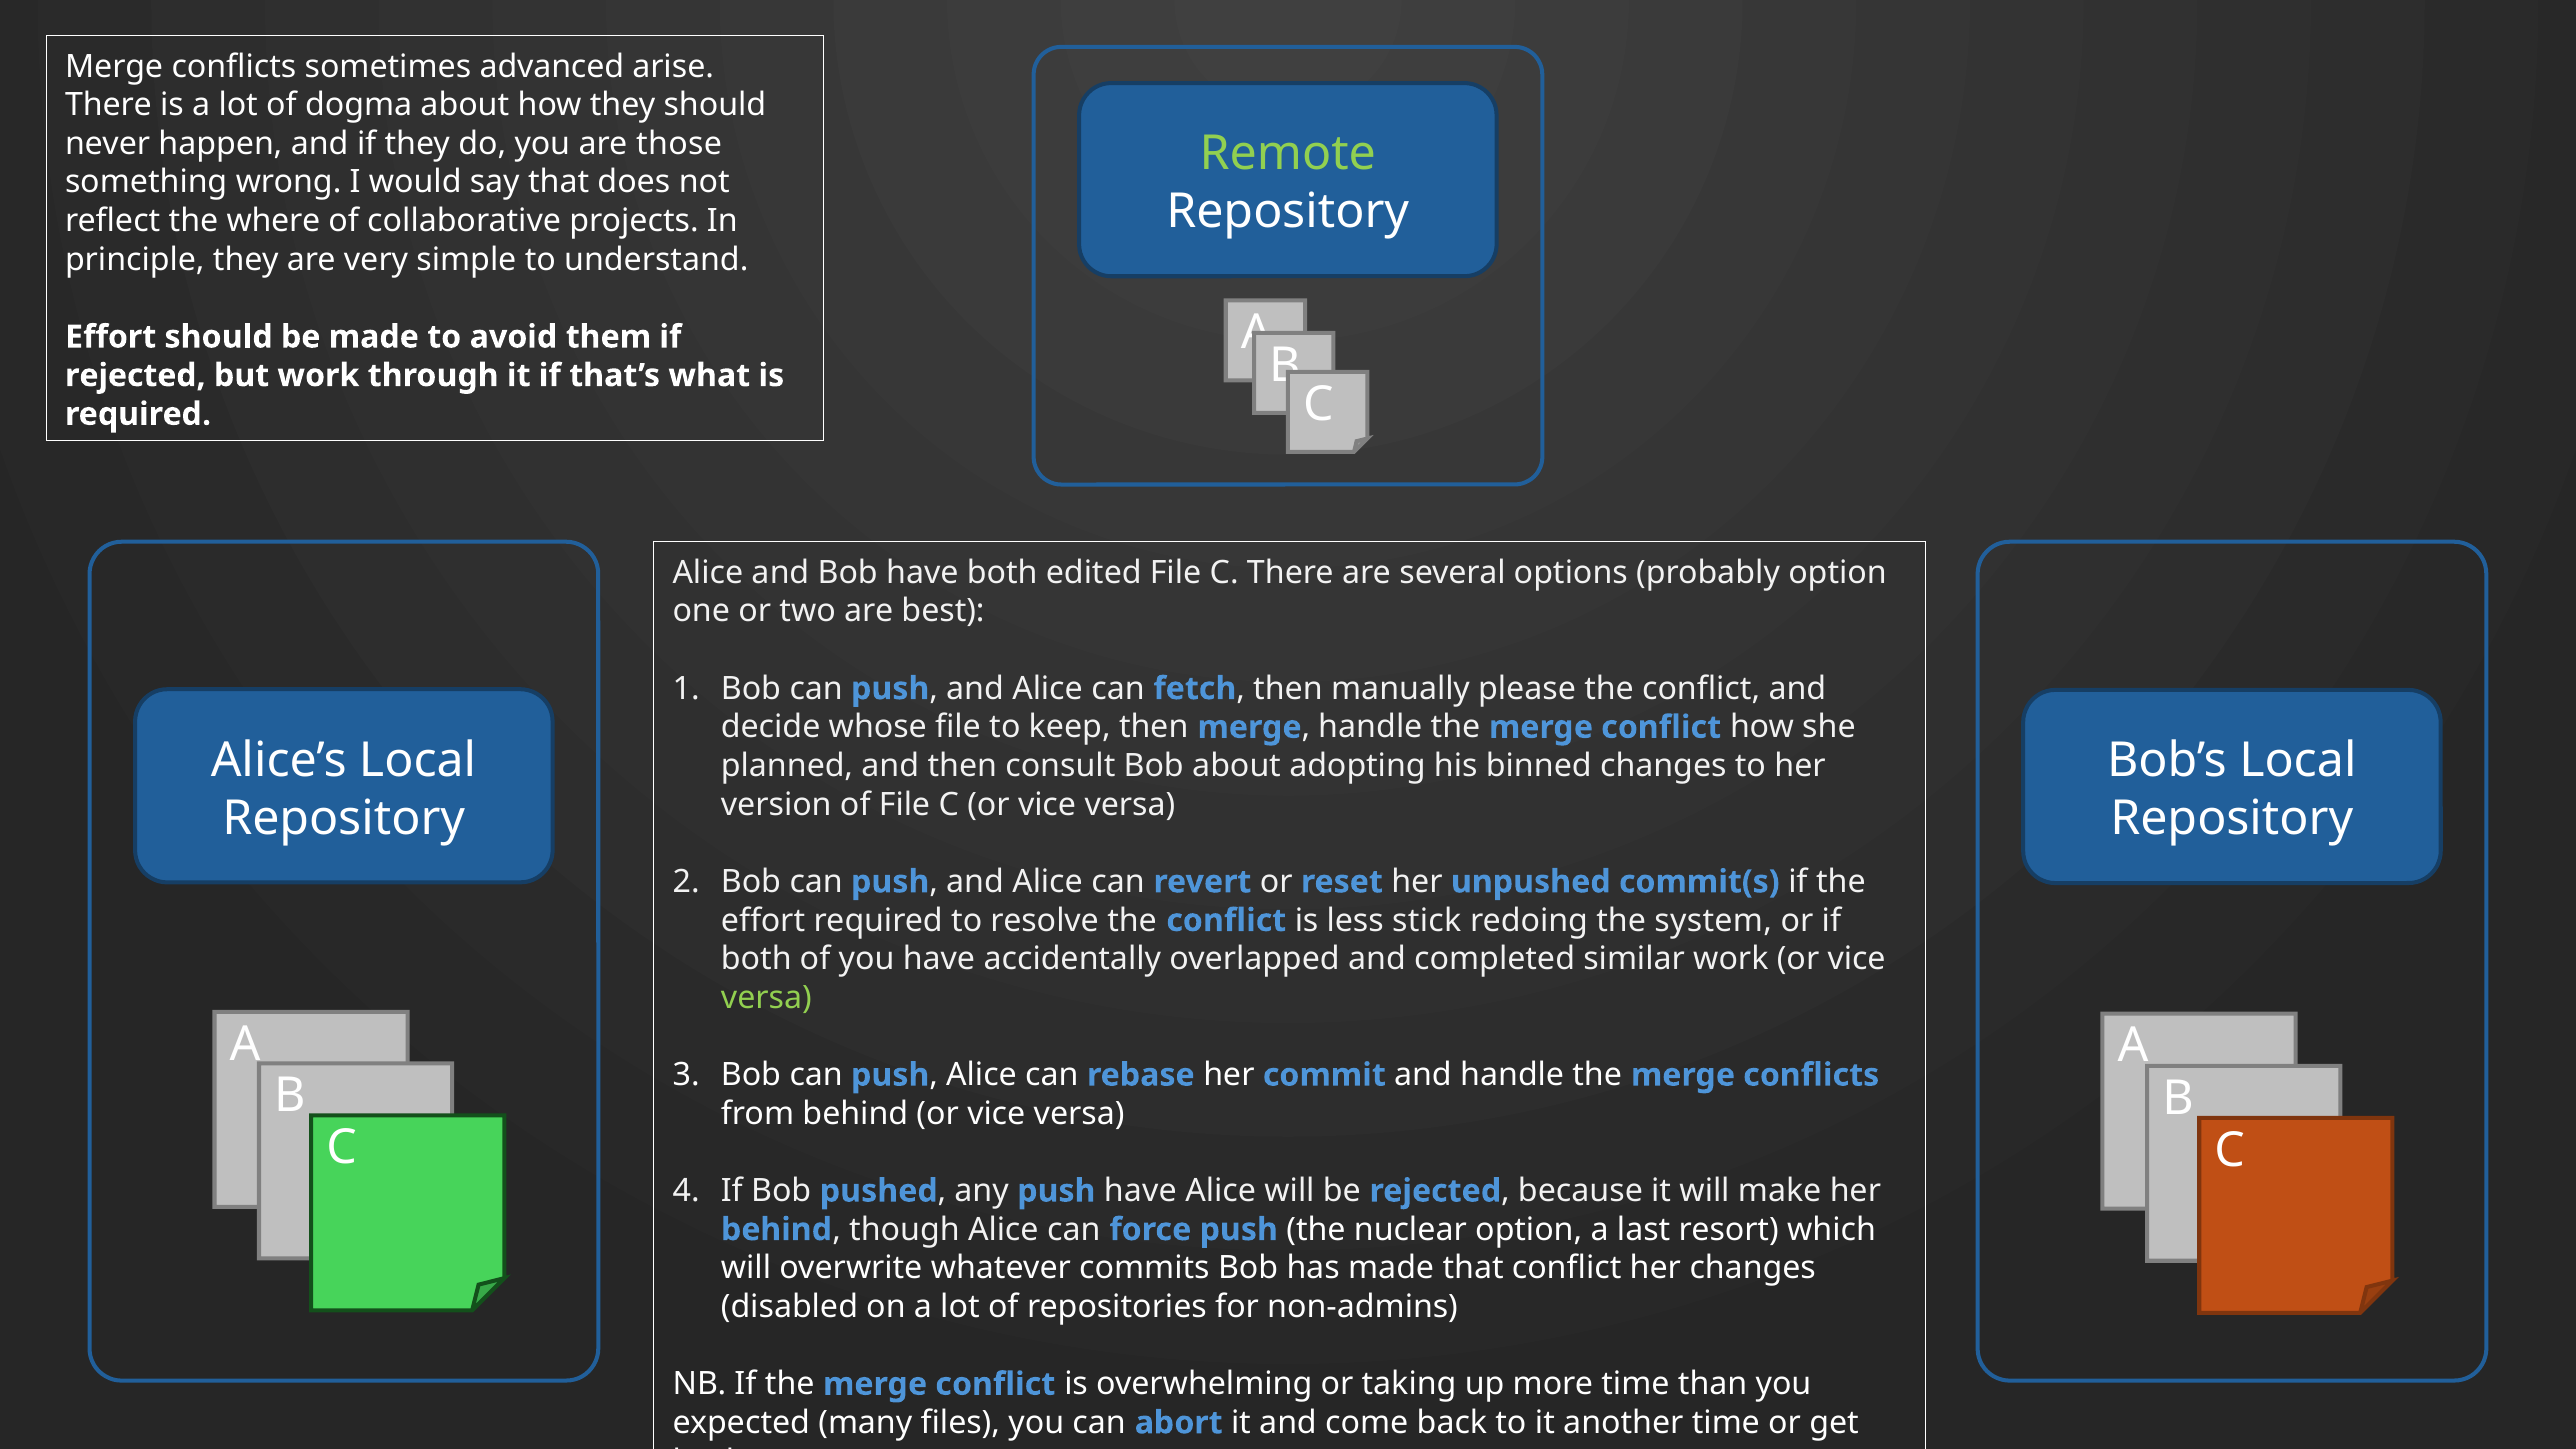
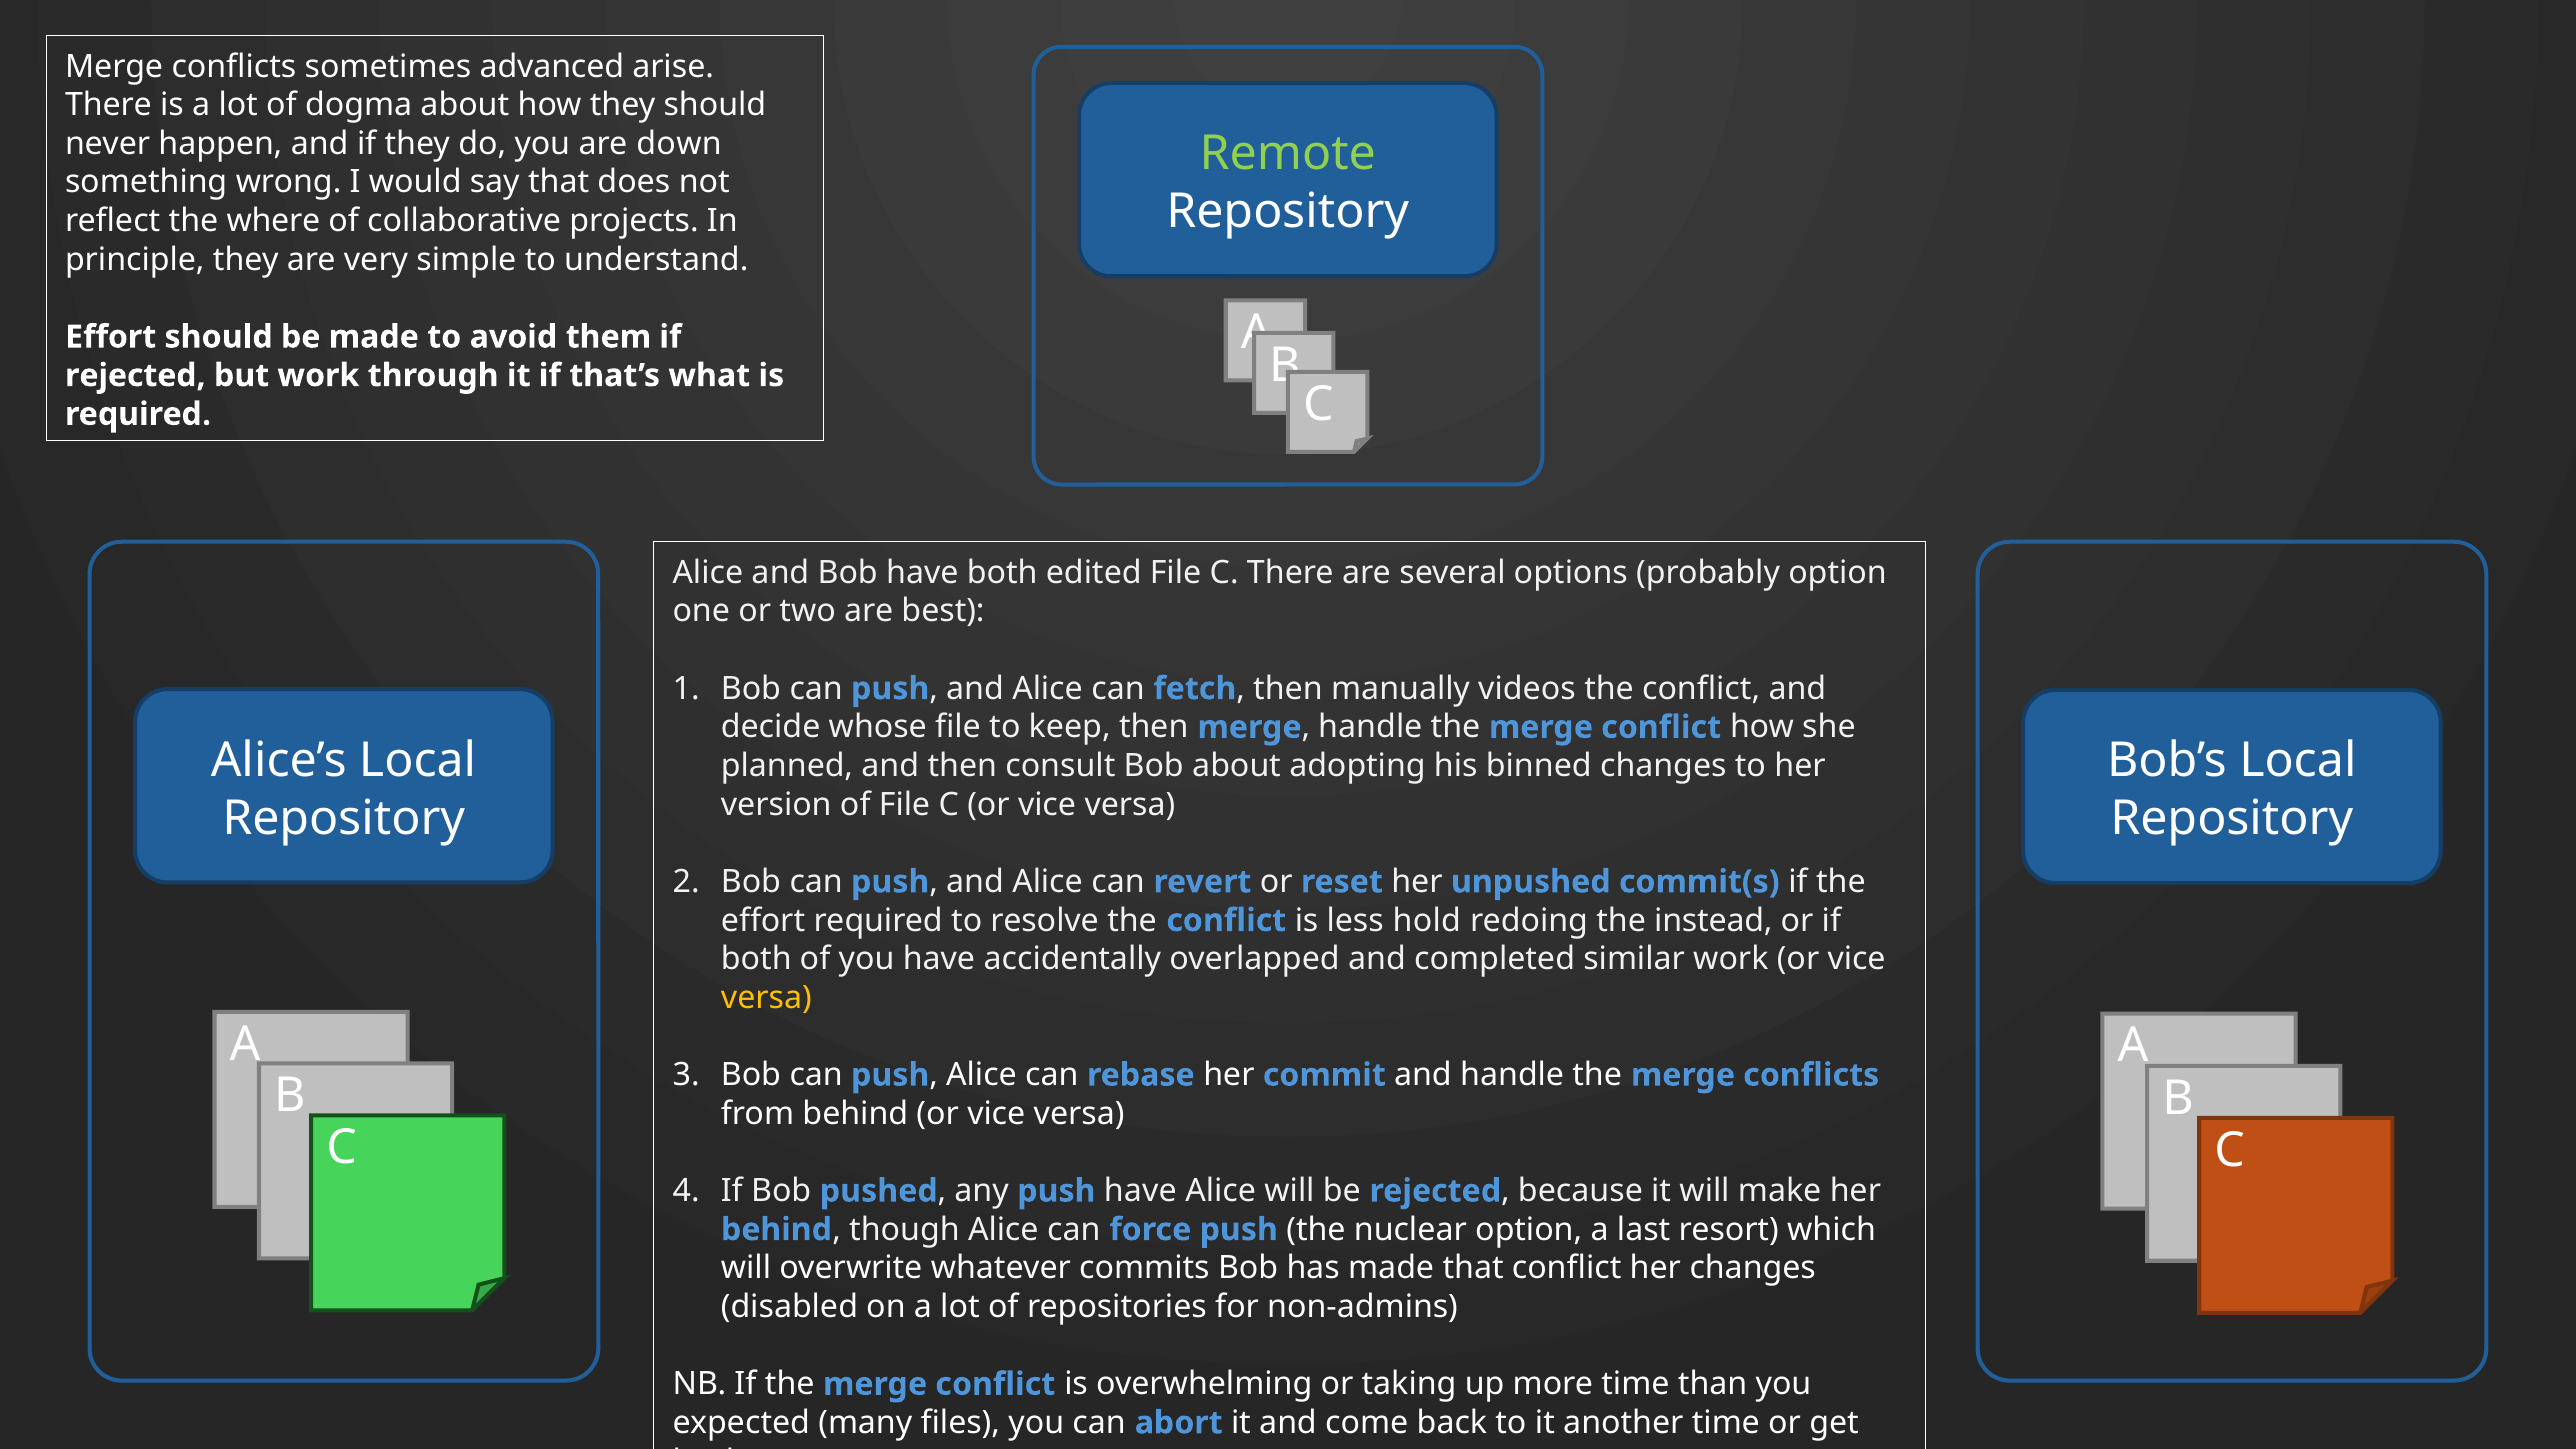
those: those -> down
please: please -> videos
stick: stick -> hold
system: system -> instead
versa at (766, 998) colour: light green -> yellow
